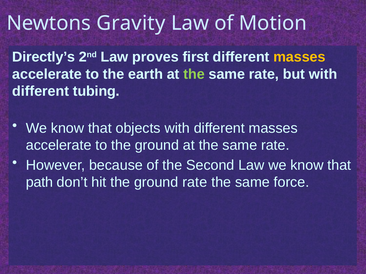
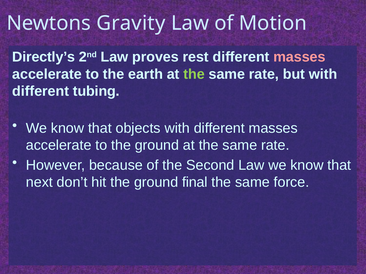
first: first -> rest
masses at (299, 57) colour: yellow -> pink
path: path -> next
ground rate: rate -> final
